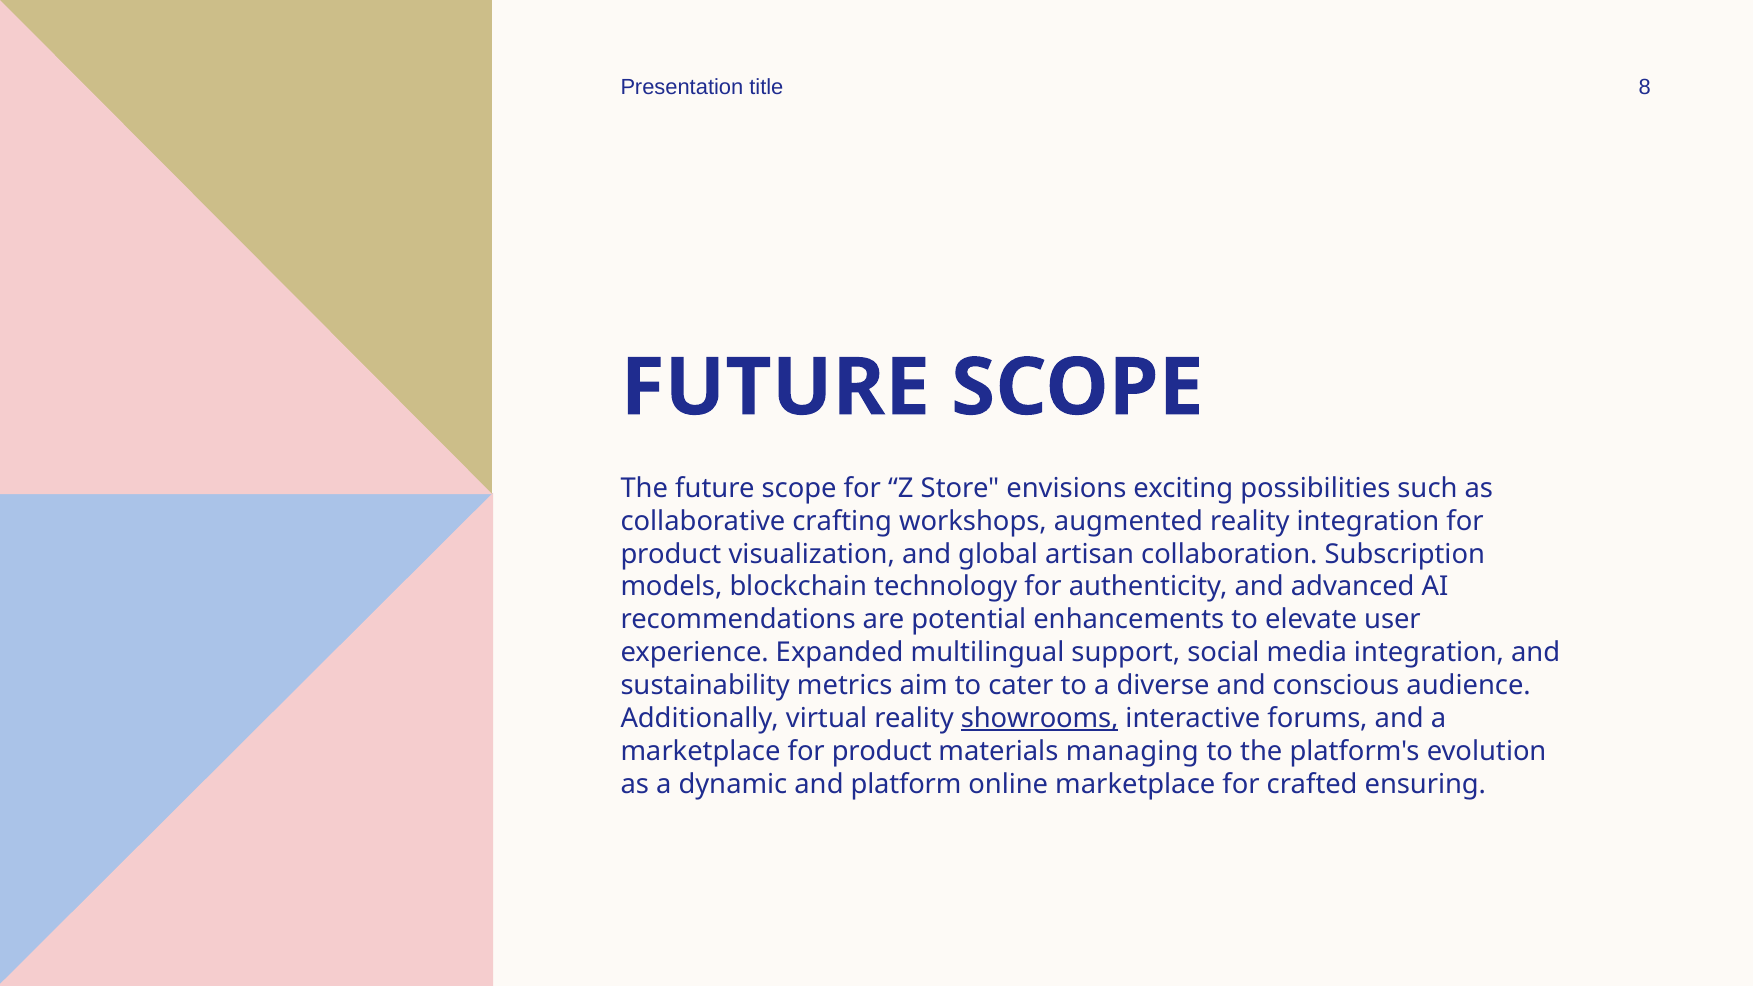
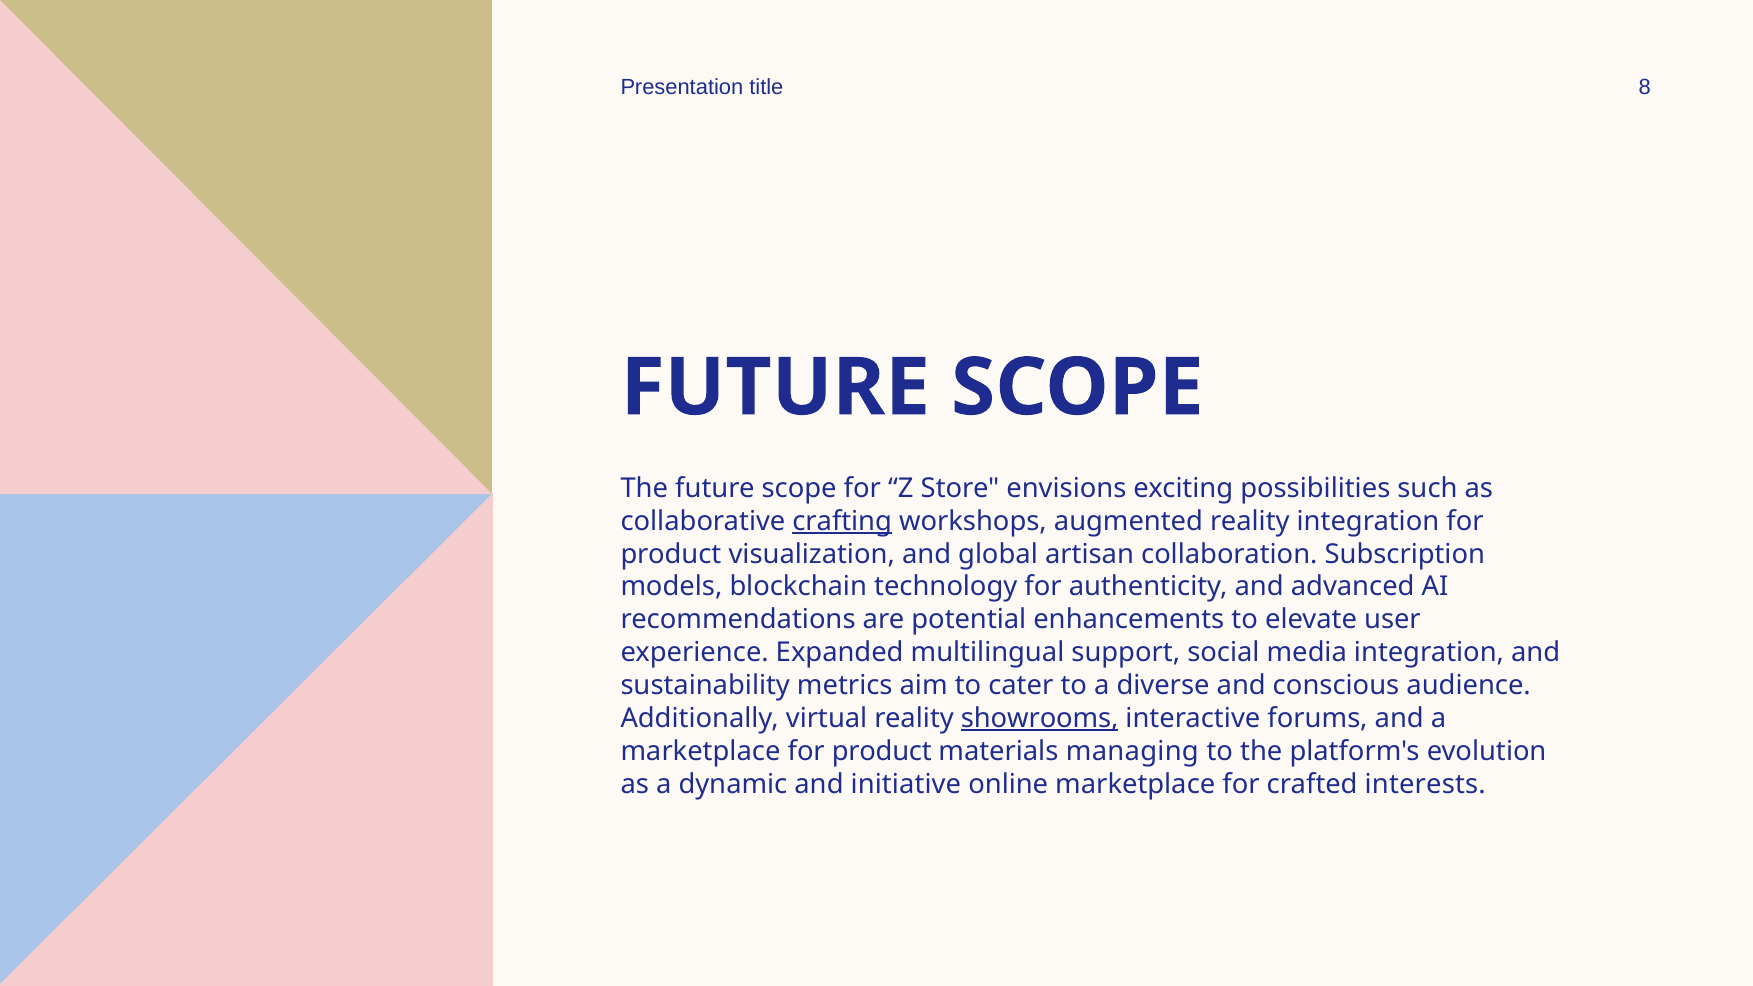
crafting underline: none -> present
platform: platform -> initiative
ensuring: ensuring -> interests
